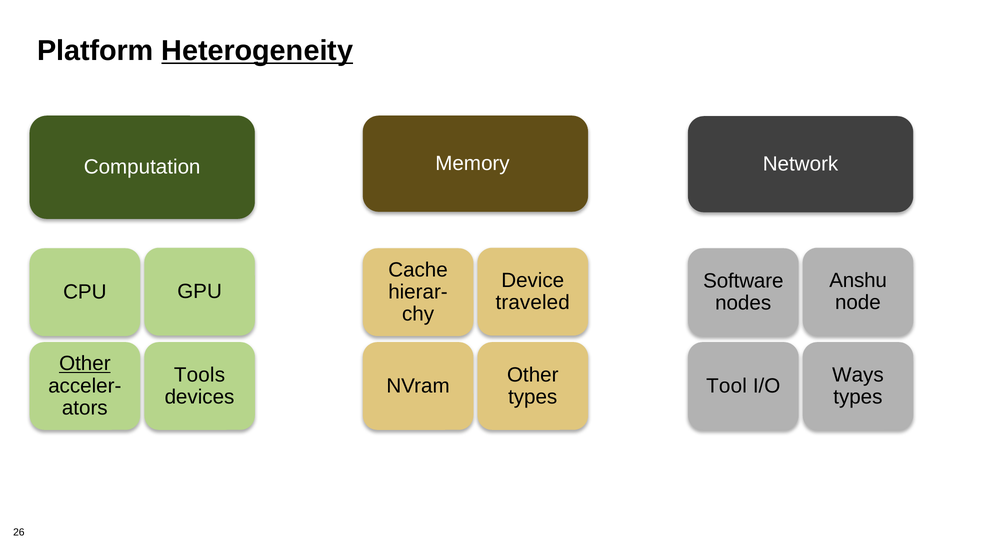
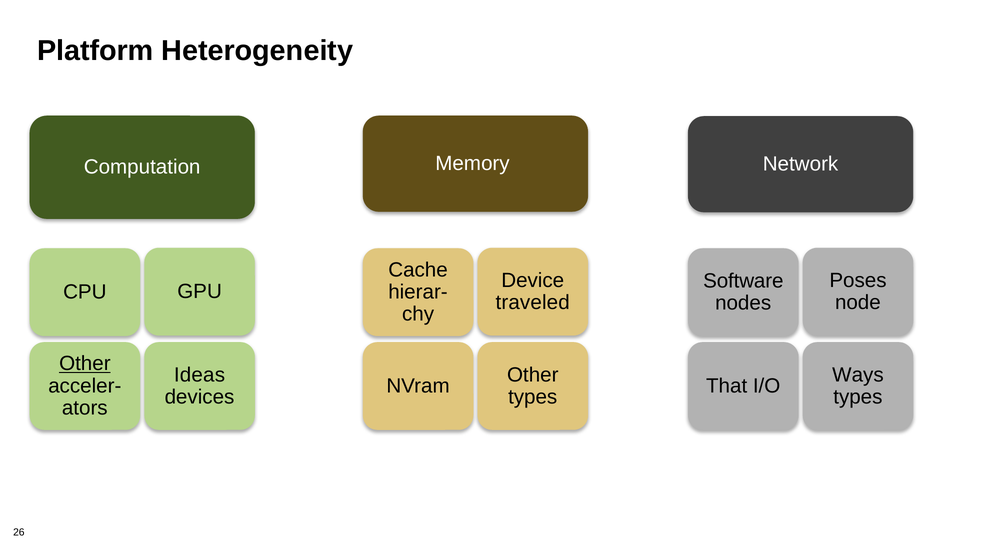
Heterogeneity underline: present -> none
Anshu: Anshu -> Poses
Tools: Tools -> Ideas
Tool: Tool -> That
